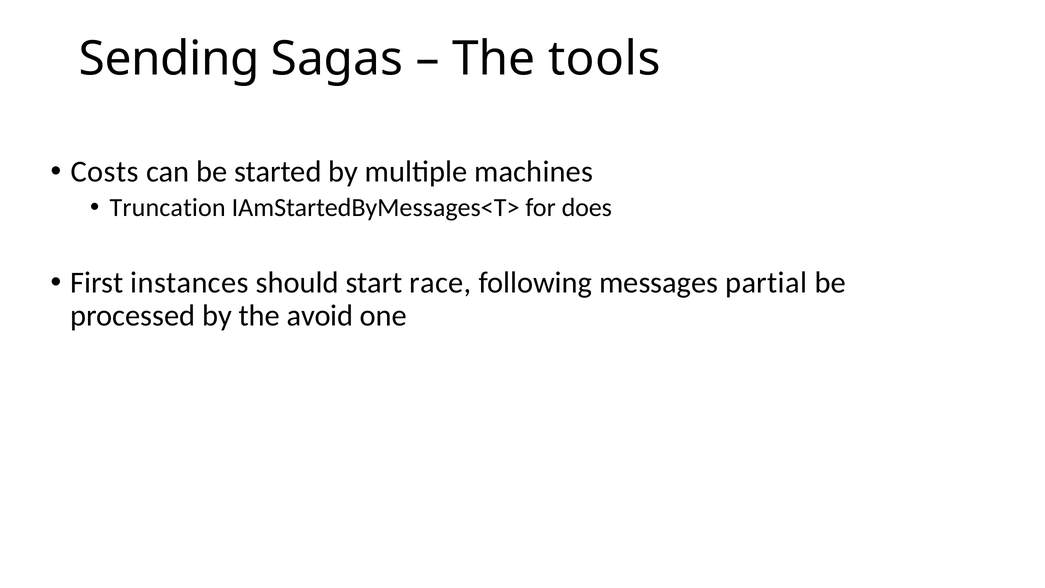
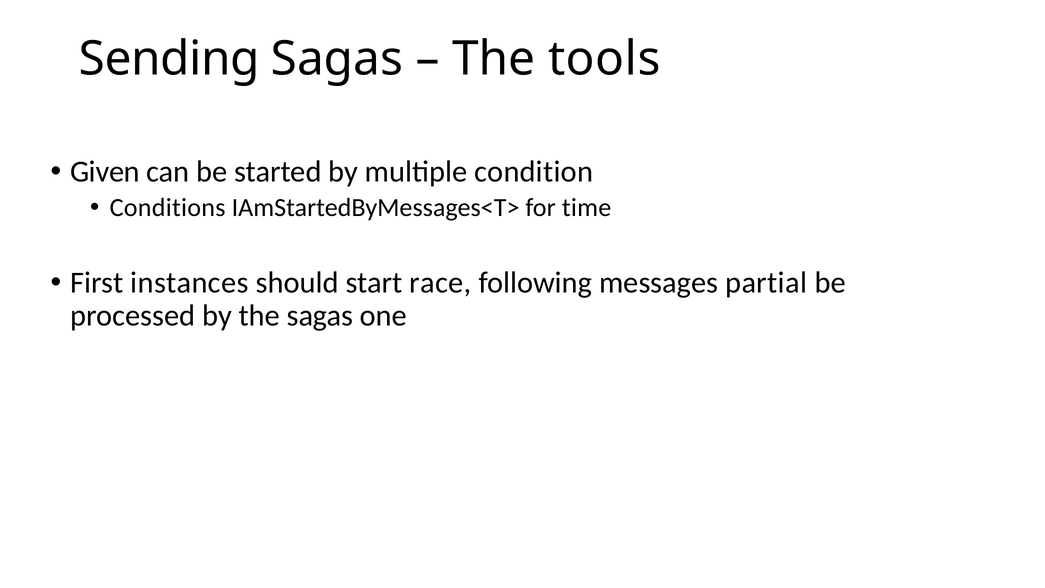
Costs: Costs -> Given
machines: machines -> condition
Truncation: Truncation -> Conditions
does: does -> time
the avoid: avoid -> sagas
